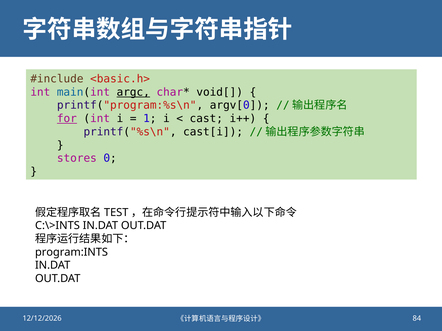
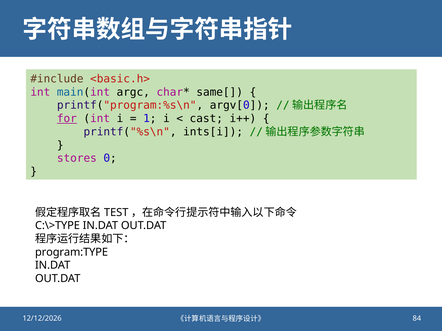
argc underline: present -> none
void[: void[ -> same[
cast[i: cast[i -> ints[i
C:\>INTS: C:\>INTS -> C:\>TYPE
program:INTS: program:INTS -> program:TYPE
